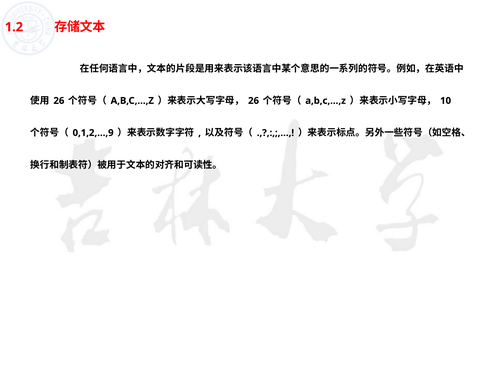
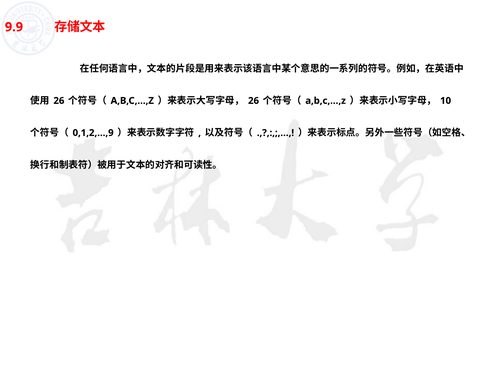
1.2: 1.2 -> 9.9
